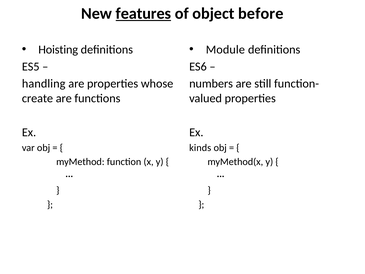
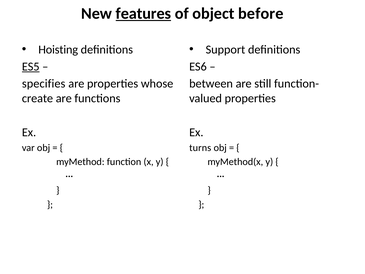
Module: Module -> Support
ES5 underline: none -> present
handling: handling -> specifies
numbers: numbers -> between
kinds: kinds -> turns
